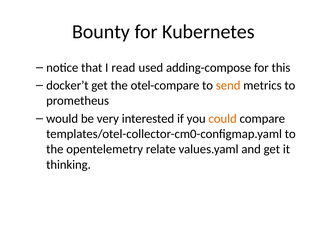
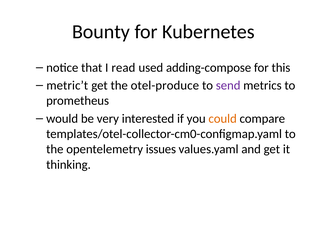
docker’t: docker’t -> metric’t
otel-compare: otel-compare -> otel-produce
send colour: orange -> purple
relate: relate -> issues
